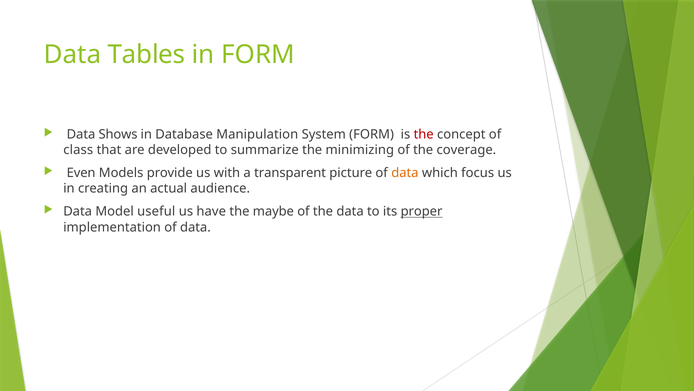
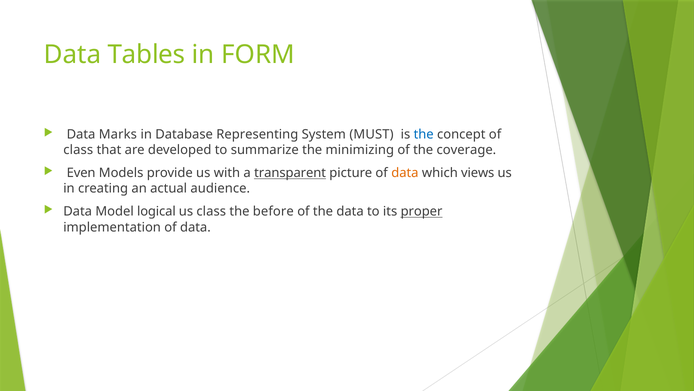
Shows: Shows -> Marks
Manipulation: Manipulation -> Representing
System FORM: FORM -> MUST
the at (424, 134) colour: red -> blue
transparent underline: none -> present
focus: focus -> views
useful: useful -> logical
us have: have -> class
maybe: maybe -> before
